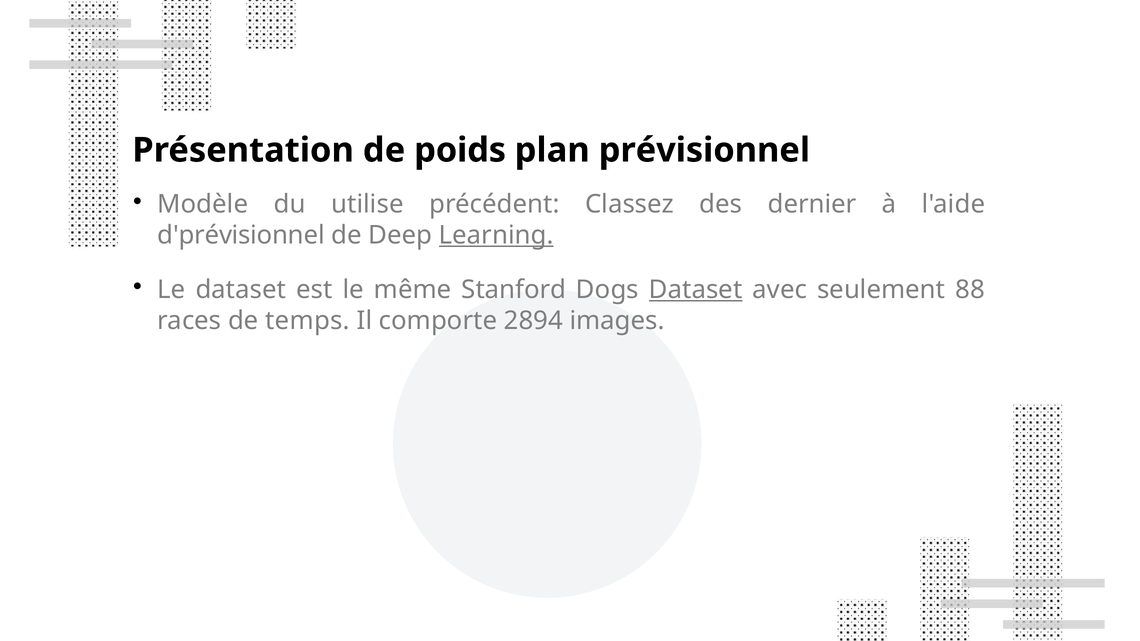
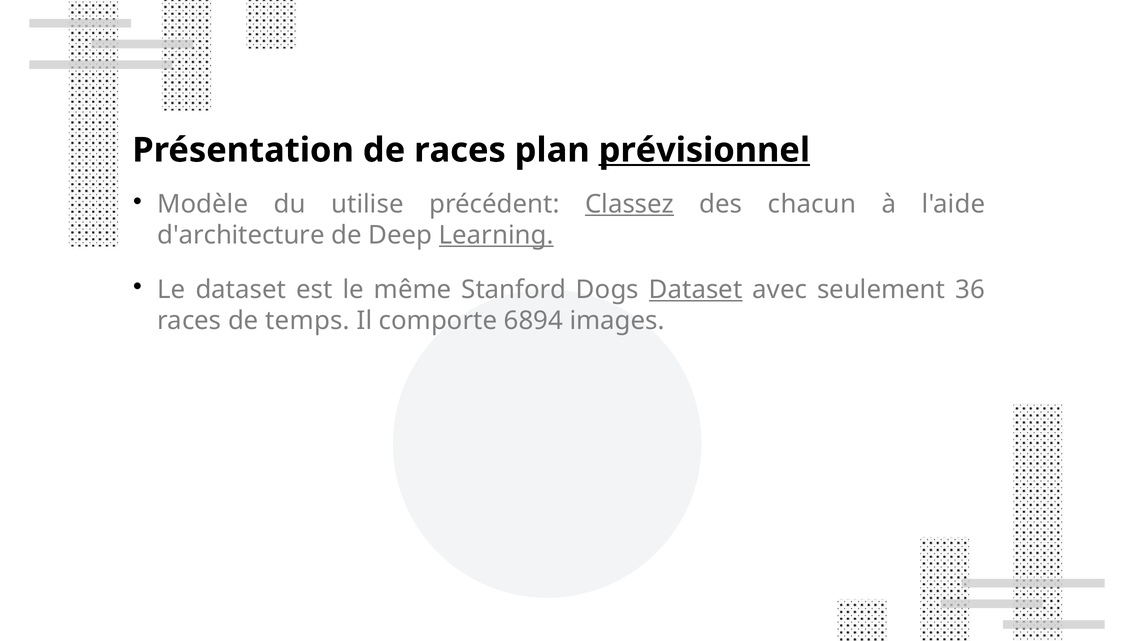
de poids: poids -> races
prévisionnel underline: none -> present
Classez underline: none -> present
dernier: dernier -> chacun
d'prévisionnel: d'prévisionnel -> d'architecture
88: 88 -> 36
2894: 2894 -> 6894
